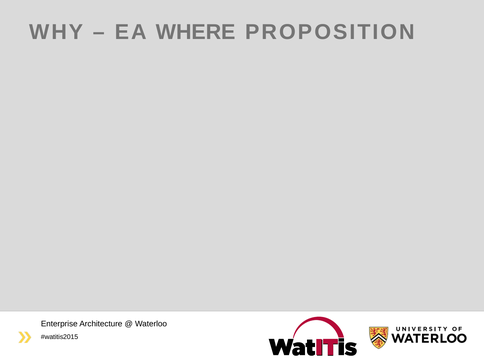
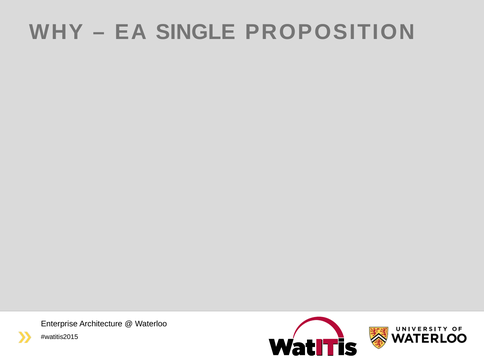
WHERE: WHERE -> SINGLE
